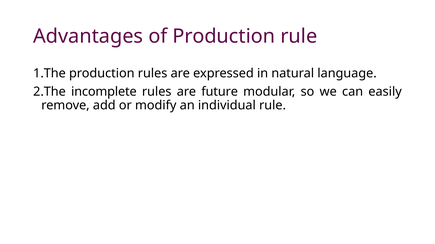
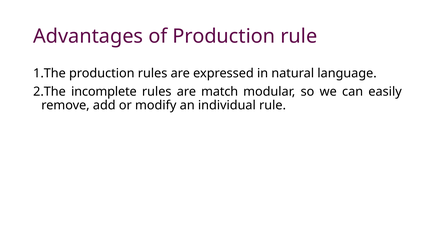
future: future -> match
